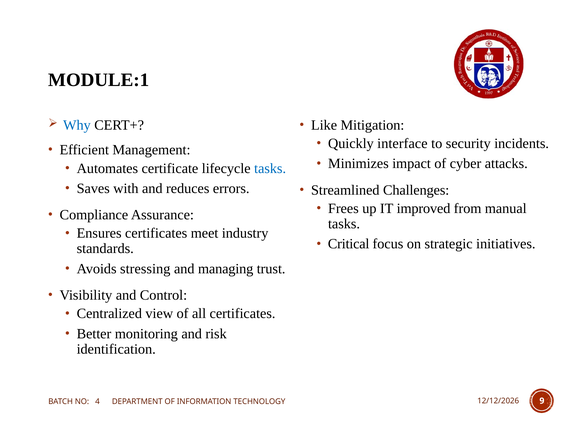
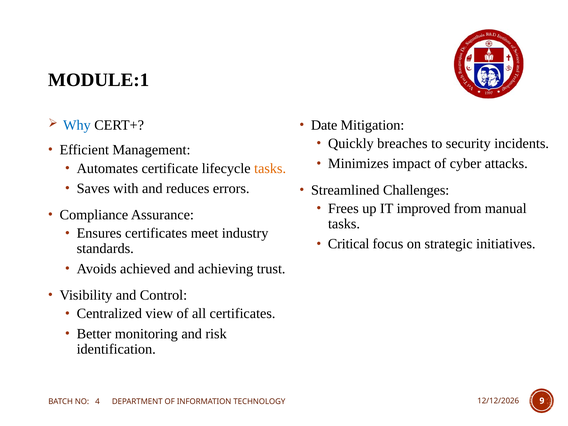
Like: Like -> Date
interface: interface -> breaches
tasks at (270, 168) colour: blue -> orange
stressing: stressing -> achieved
managing: managing -> achieving
